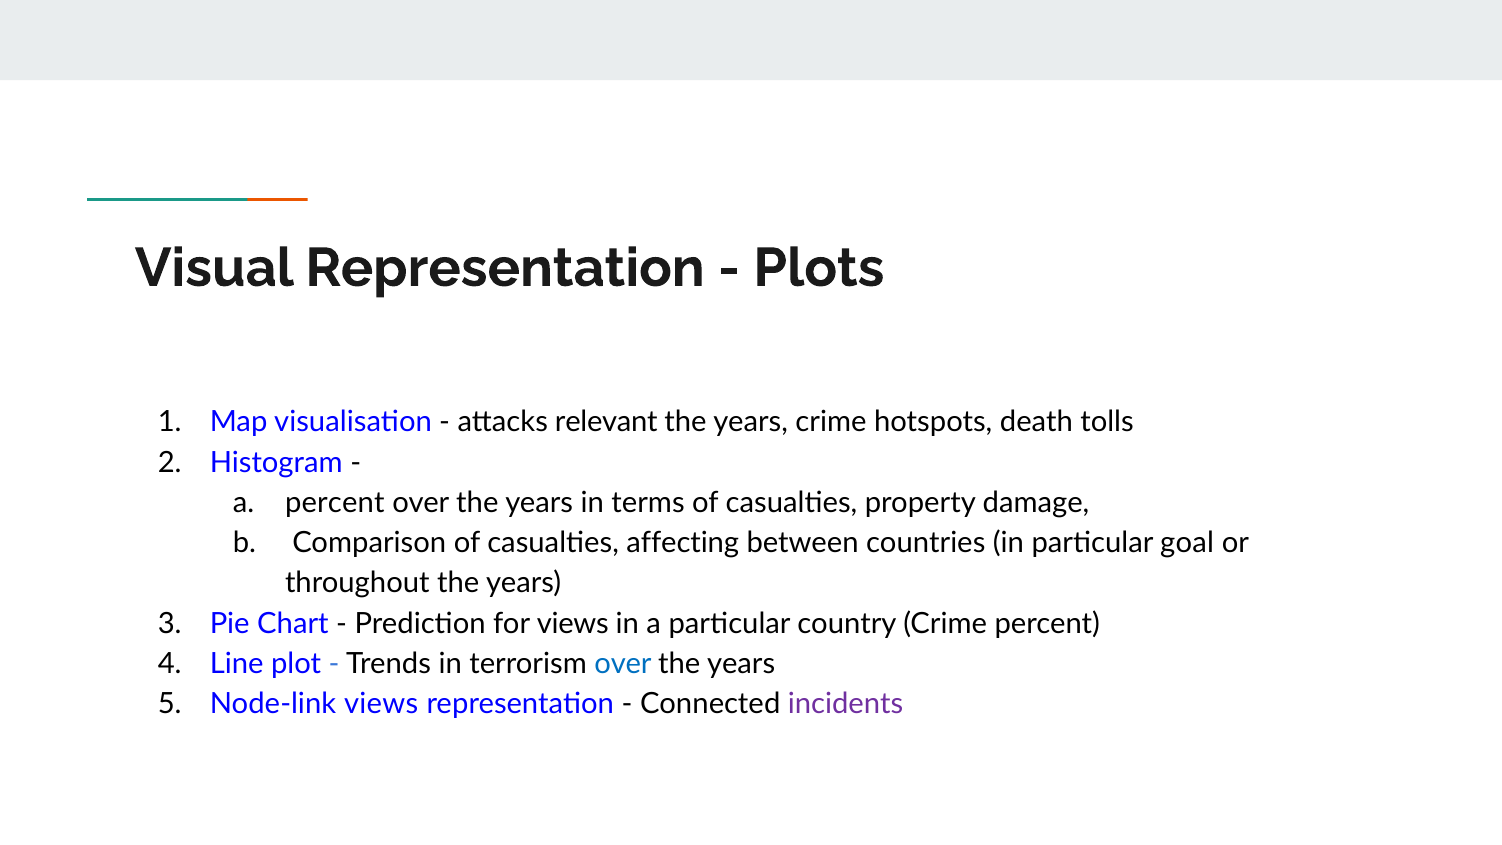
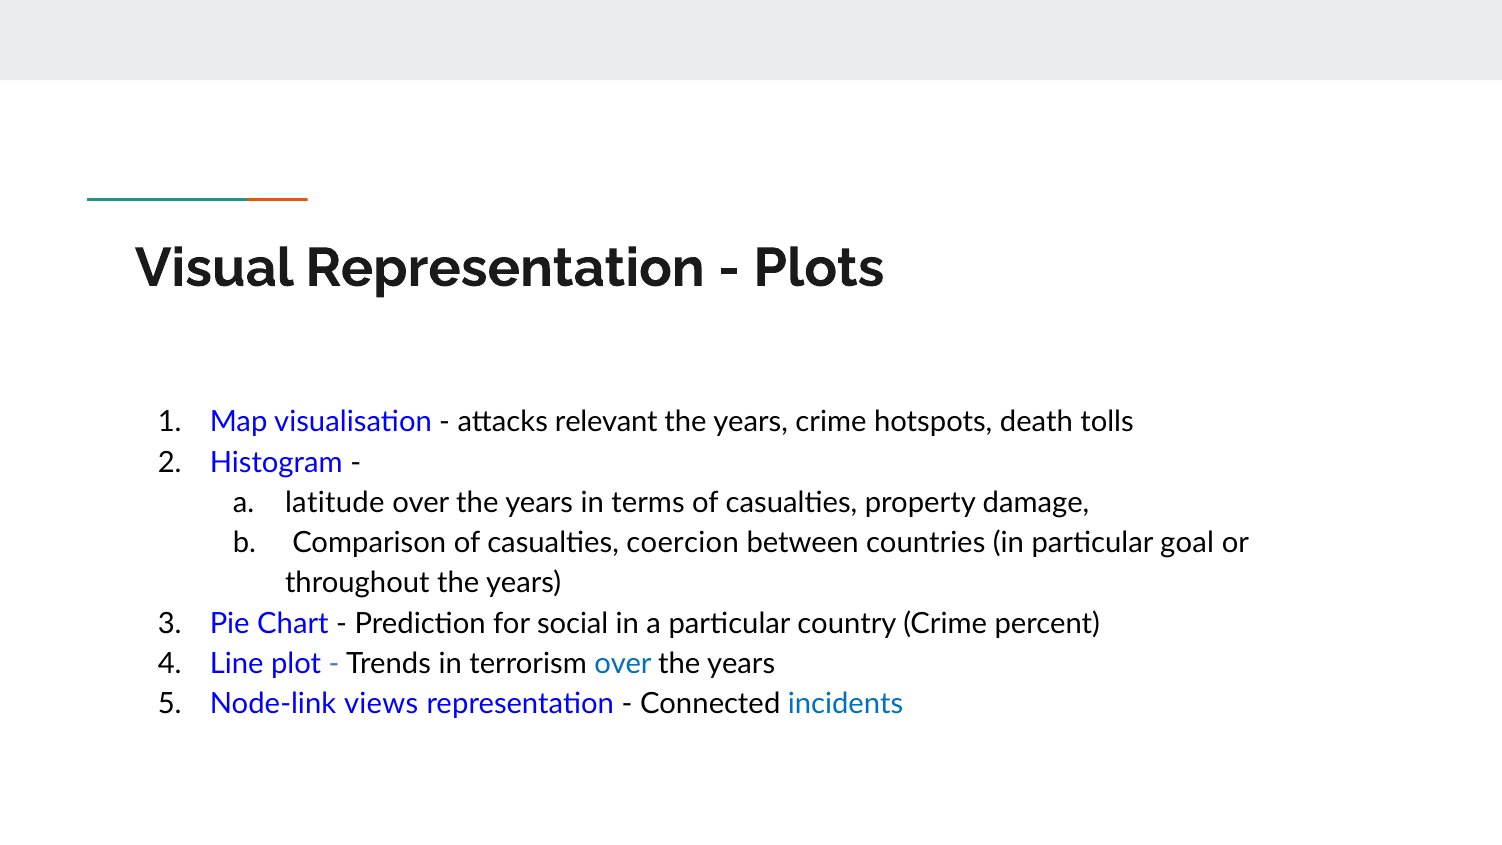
a percent: percent -> latitude
affecting: affecting -> coercion
for views: views -> social
incidents colour: purple -> blue
